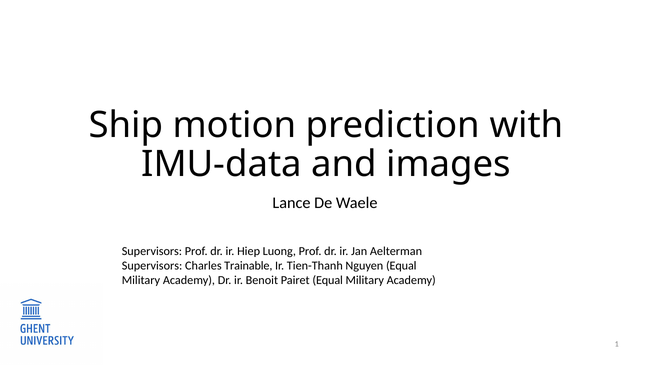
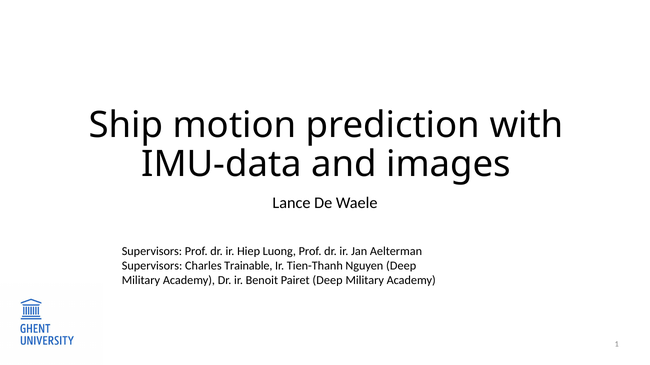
Nguyen Equal: Equal -> Deep
Pairet Equal: Equal -> Deep
